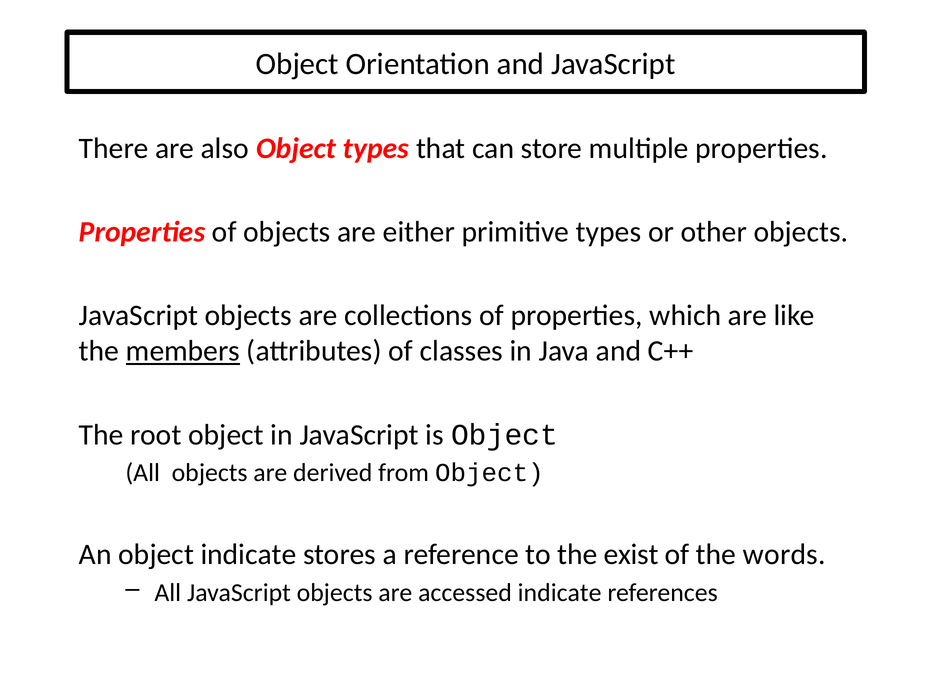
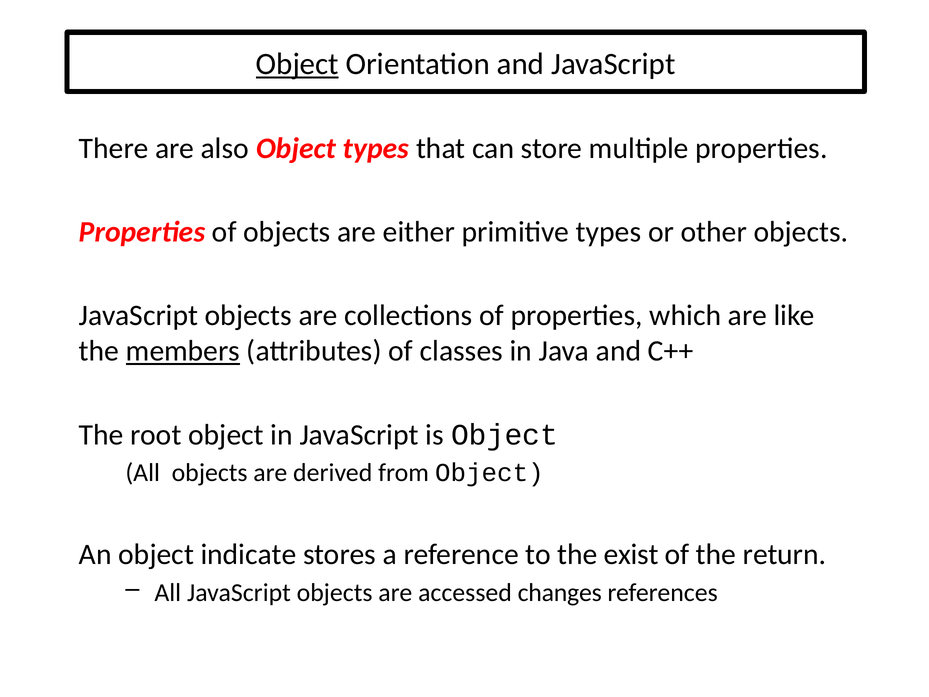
Object at (297, 64) underline: none -> present
words: words -> return
accessed indicate: indicate -> changes
